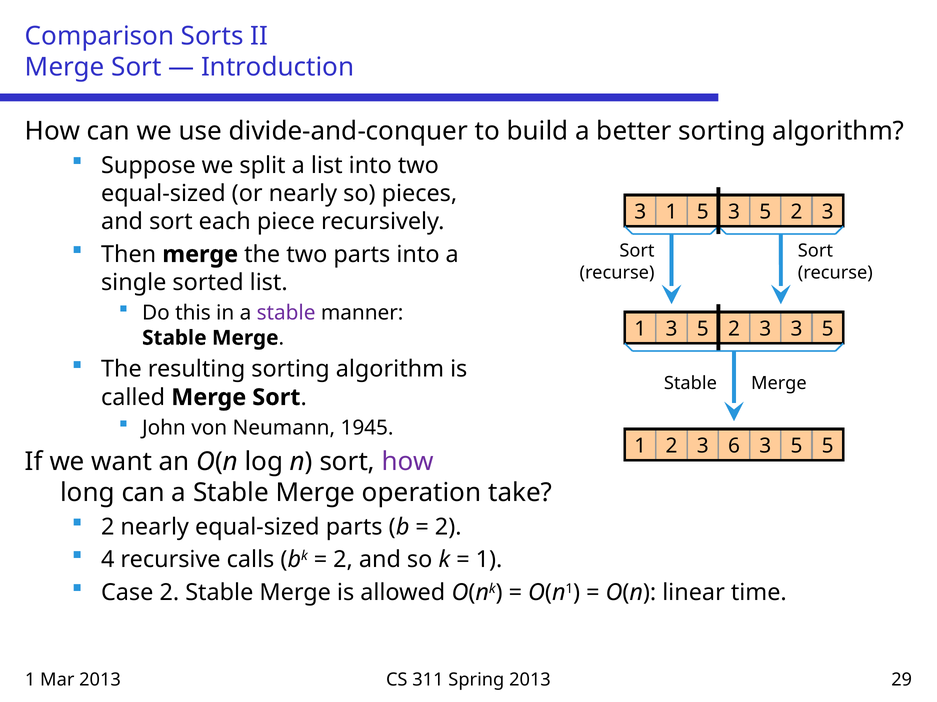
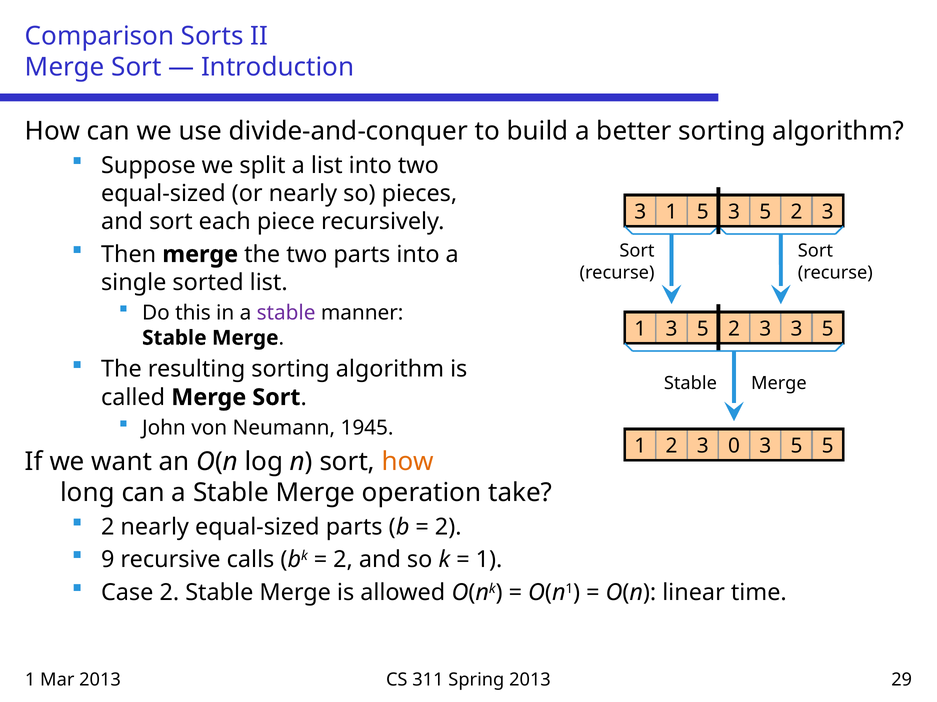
6: 6 -> 0
how at (408, 462) colour: purple -> orange
4: 4 -> 9
